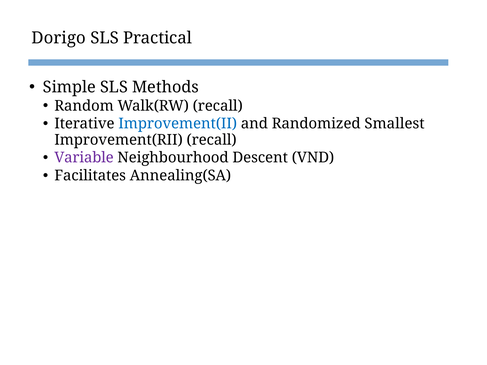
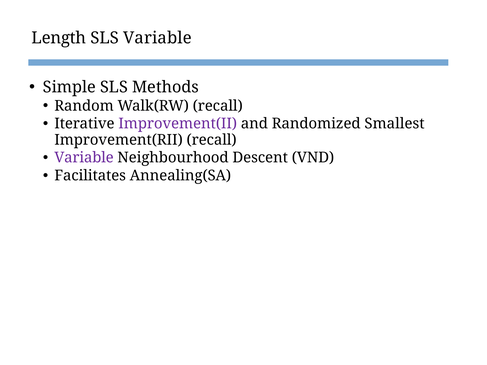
Dorigo: Dorigo -> Length
SLS Practical: Practical -> Variable
Improvement(II colour: blue -> purple
